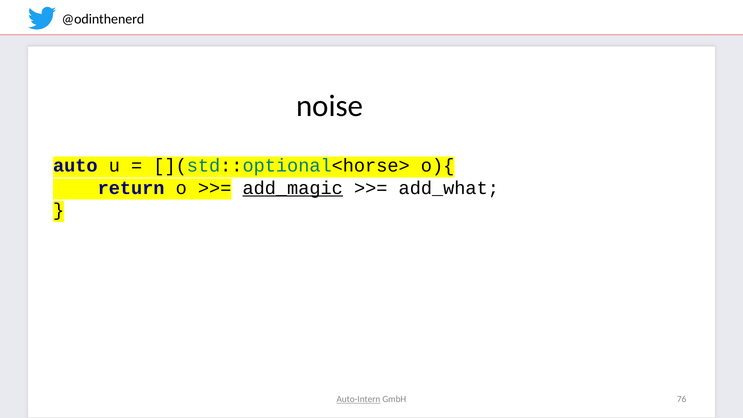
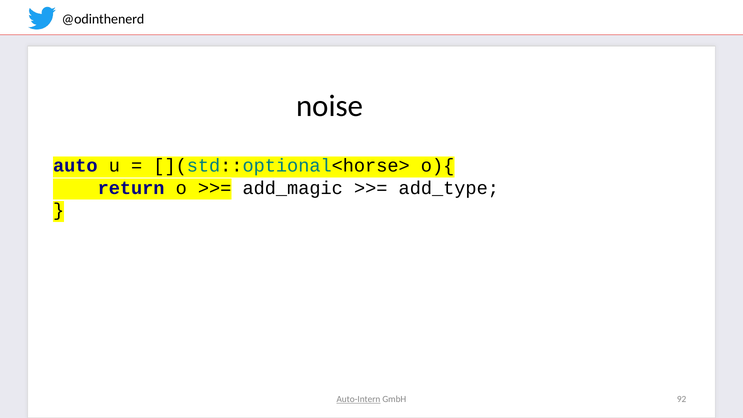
add_magic underline: present -> none
add_what: add_what -> add_type
76: 76 -> 92
